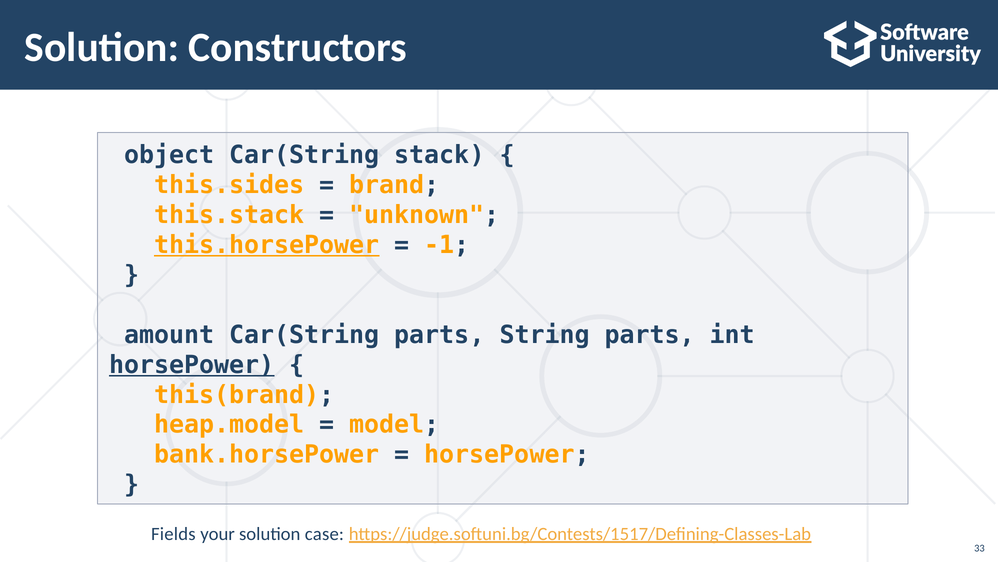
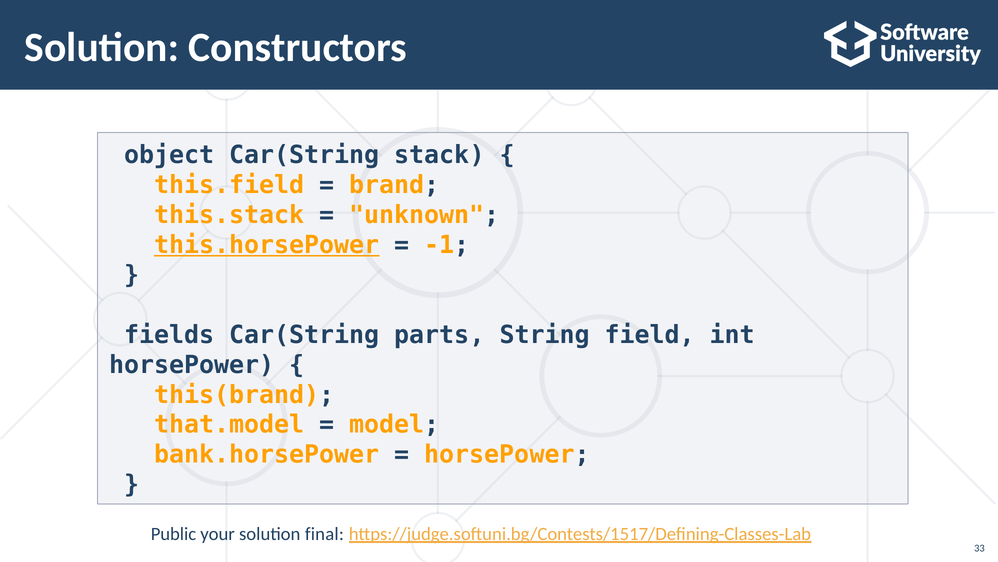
this.sides: this.sides -> this.field
amount: amount -> fields
String parts: parts -> field
horsePower at (192, 364) underline: present -> none
heap.model: heap.model -> that.model
Fields: Fields -> Public
case: case -> final
